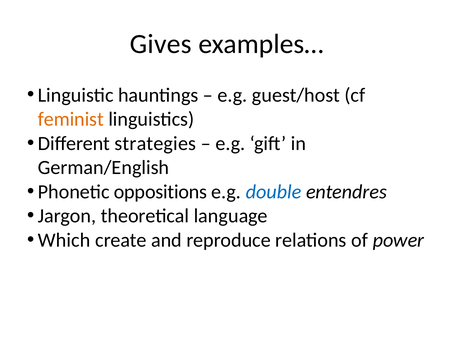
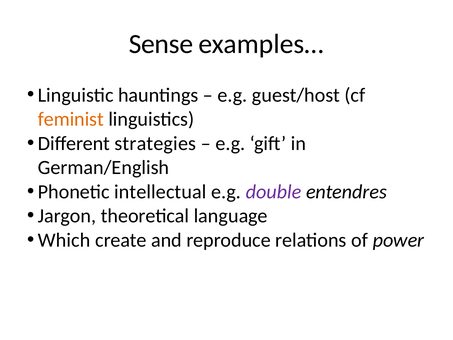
Gives: Gives -> Sense
oppositions: oppositions -> intellectual
double colour: blue -> purple
